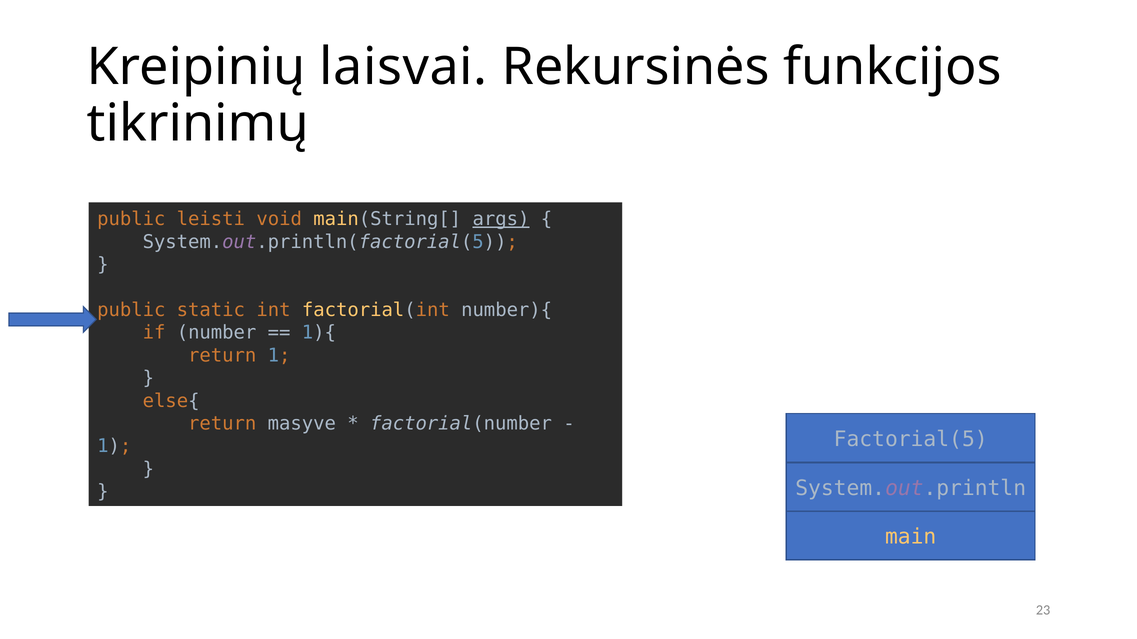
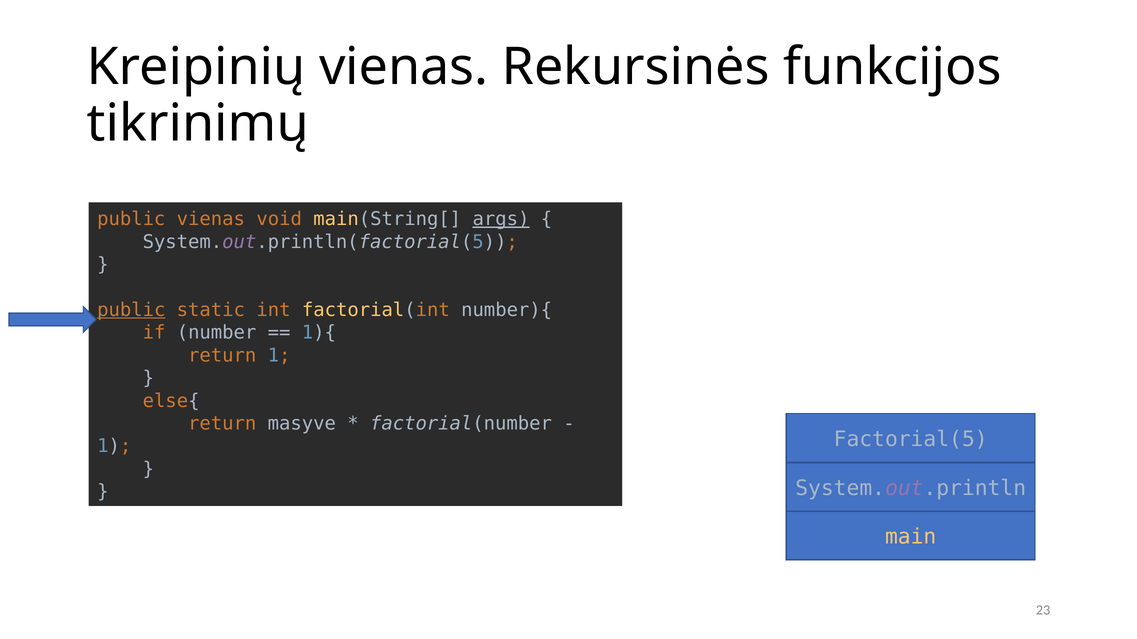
Kreipinių laisvai: laisvai -> vienas
public leisti: leisti -> vienas
public at (131, 310) underline: none -> present
